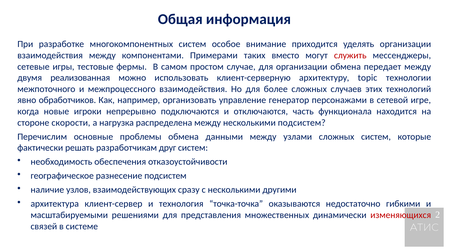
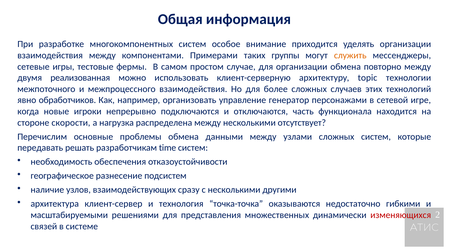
вместо: вместо -> группы
служить colour: red -> orange
передает: передает -> повторно
несколькими подсистем: подсистем -> отсутствует
фактически: фактически -> передавать
друг: друг -> time
